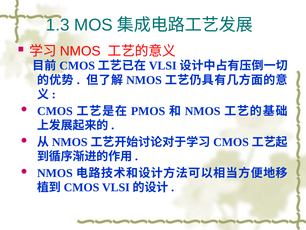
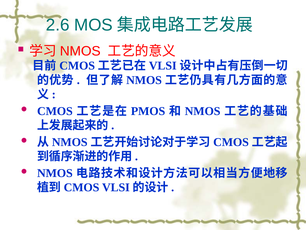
1.3: 1.3 -> 2.6
